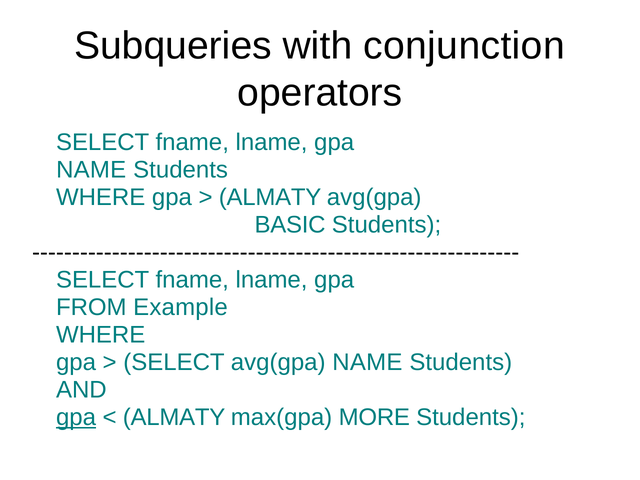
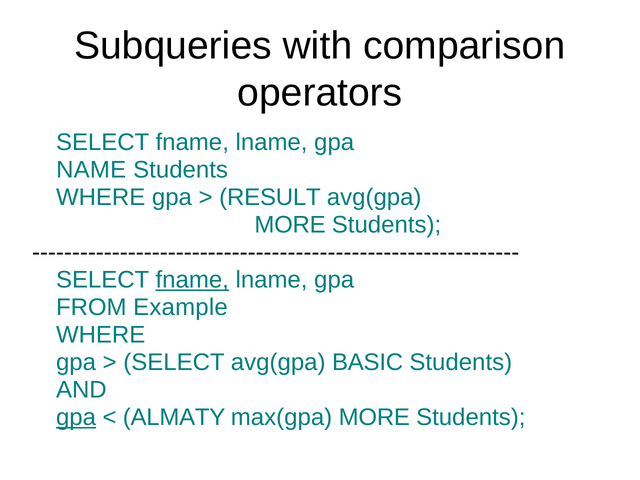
conjunction: conjunction -> сomparison
ALMATY at (270, 197): ALMATY -> RESULT
BASIC at (290, 225): BASIC -> MORE
fname at (192, 280) underline: none -> present
avg(gpa NAME: NAME -> BASIC
